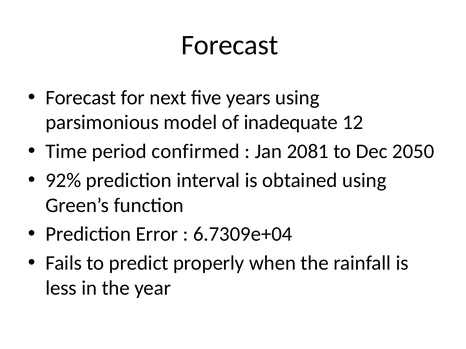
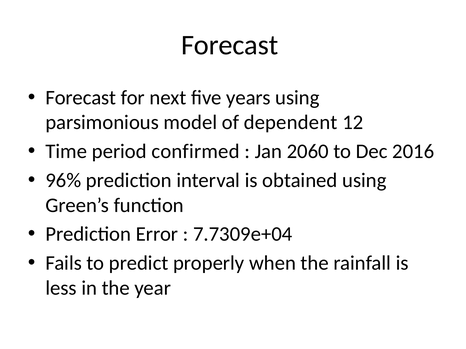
inadequate: inadequate -> dependent
2081: 2081 -> 2060
2050: 2050 -> 2016
92%: 92% -> 96%
6.7309e+04: 6.7309e+04 -> 7.7309e+04
